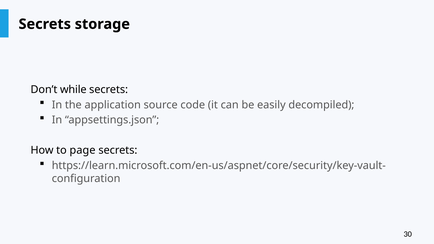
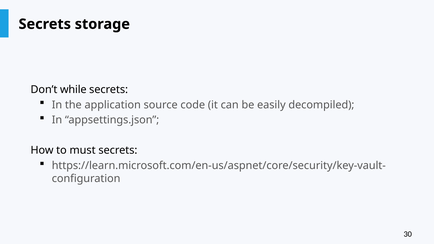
page: page -> must
